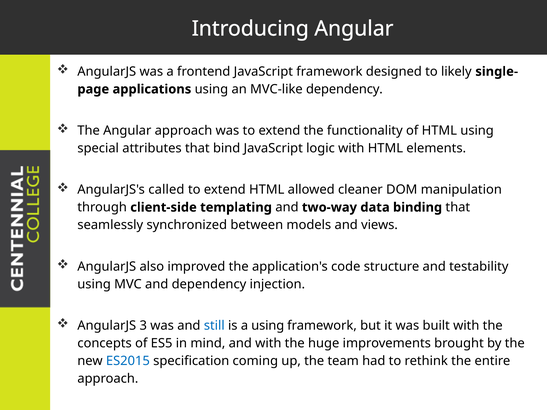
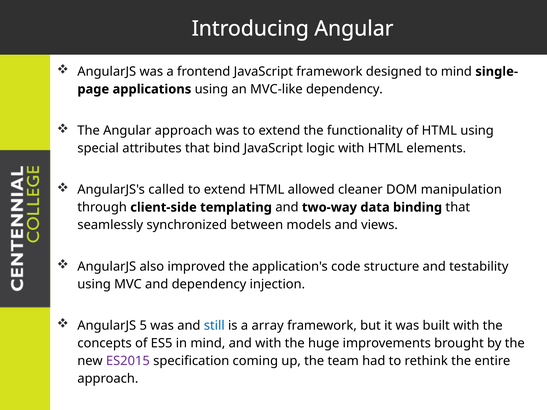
to likely: likely -> mind
3: 3 -> 5
a using: using -> array
ES2015 colour: blue -> purple
